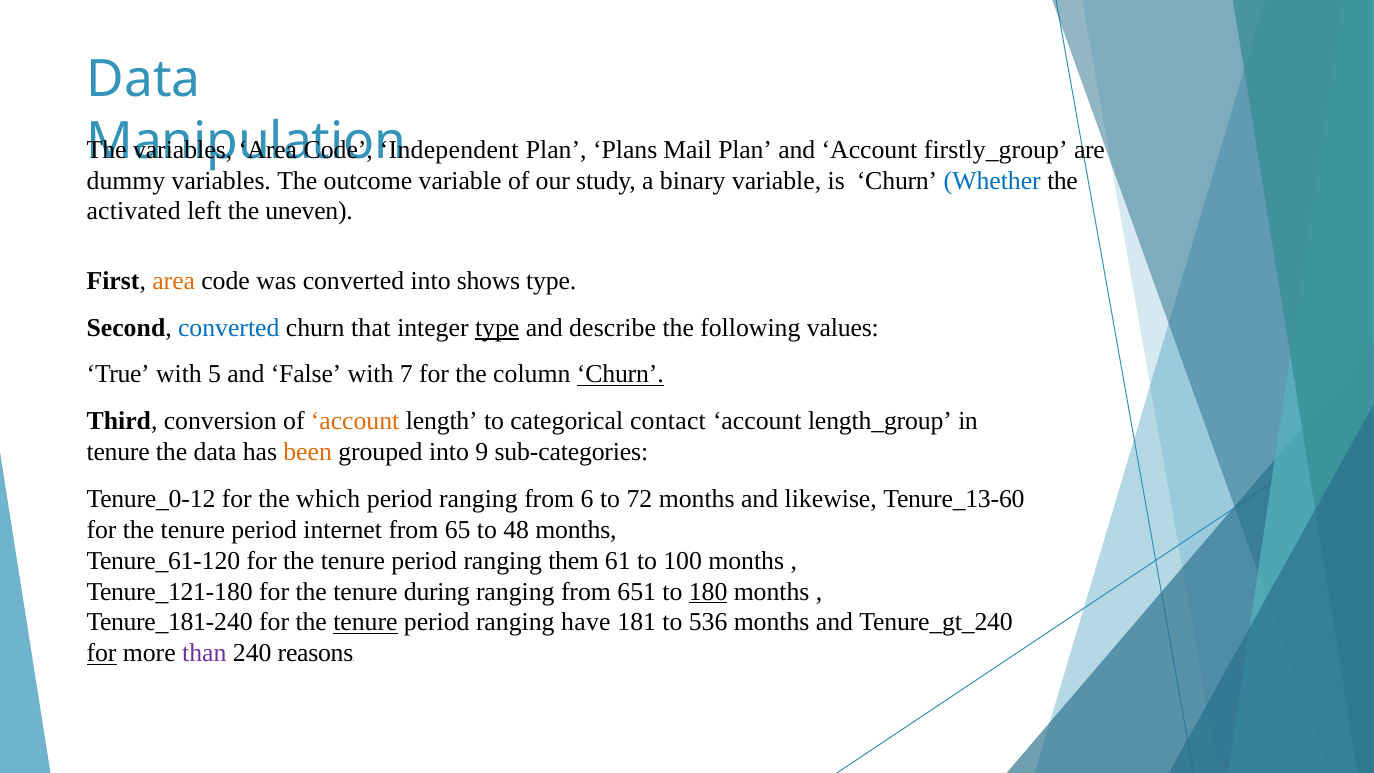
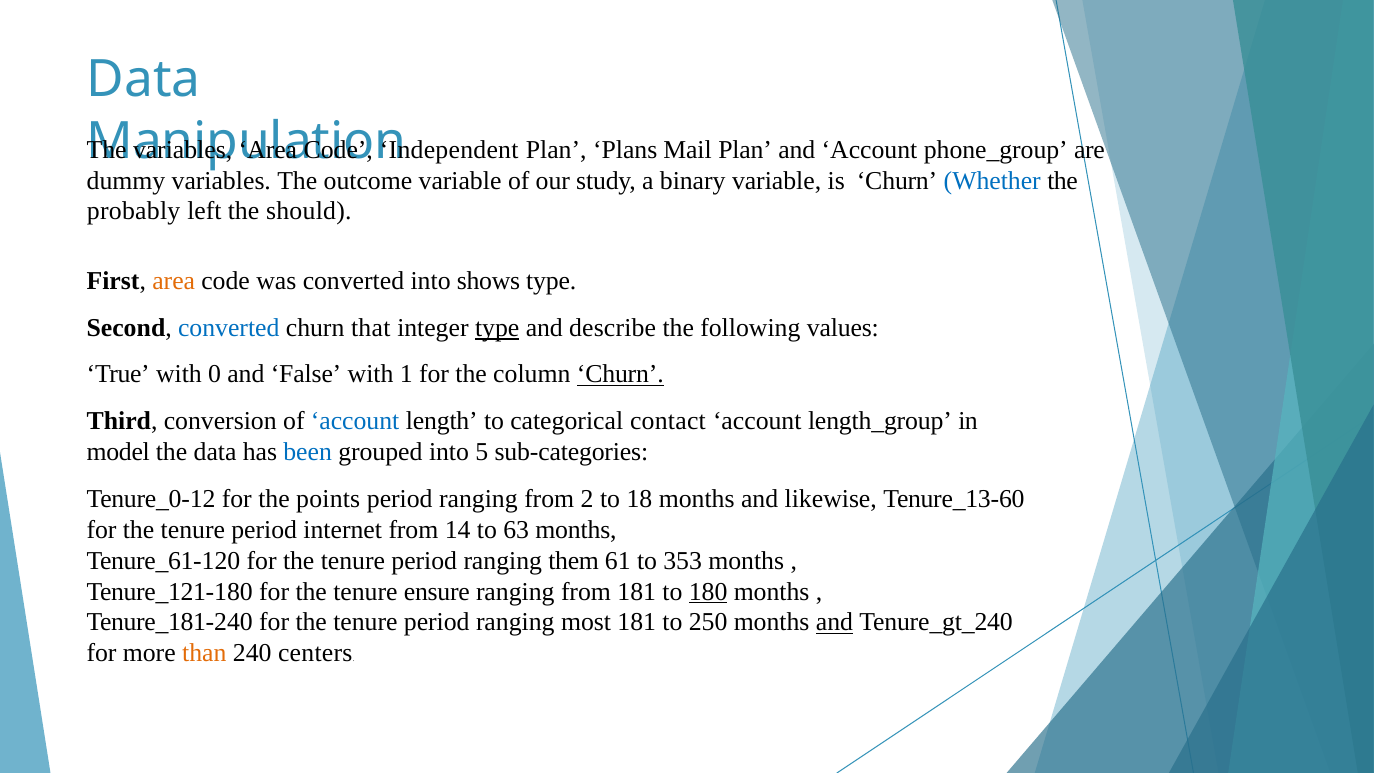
firstly_group: firstly_group -> phone_group
activated: activated -> probably
uneven: uneven -> should
5: 5 -> 0
7: 7 -> 1
account at (355, 421) colour: orange -> blue
tenure at (118, 452): tenure -> model
been colour: orange -> blue
9: 9 -> 5
which: which -> points
6: 6 -> 2
72: 72 -> 18
65: 65 -> 14
48: 48 -> 63
100: 100 -> 353
during: during -> ensure
from 651: 651 -> 181
tenure at (365, 622) underline: present -> none
have: have -> most
536: 536 -> 250
and at (834, 622) underline: none -> present
for at (102, 653) underline: present -> none
than colour: purple -> orange
reasons: reasons -> centers
